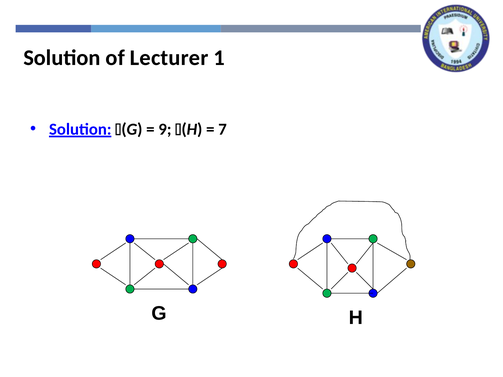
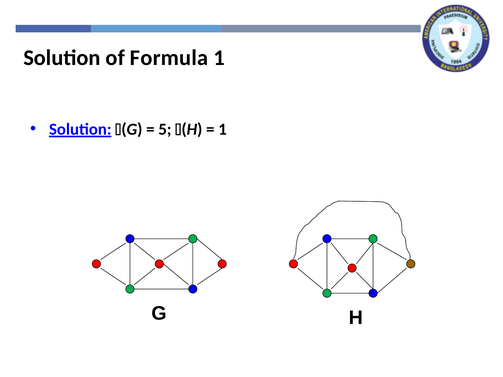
Lecturer: Lecturer -> Formula
9: 9 -> 5
7 at (223, 129): 7 -> 1
